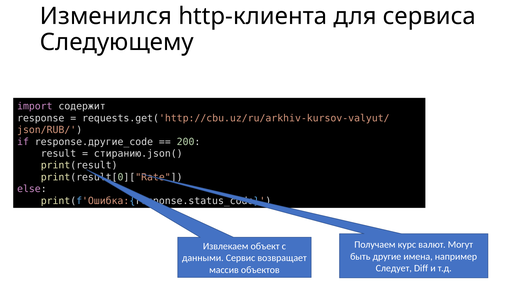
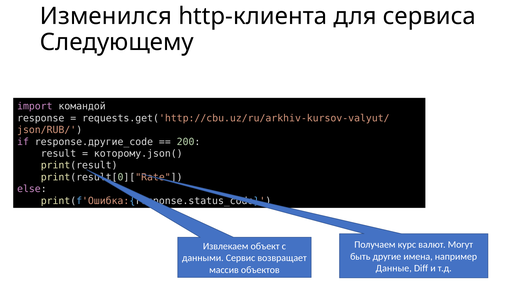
содержит: содержит -> командой
стиранию.json(: стиранию.json( -> которому.json(
Следует: Следует -> Данные
